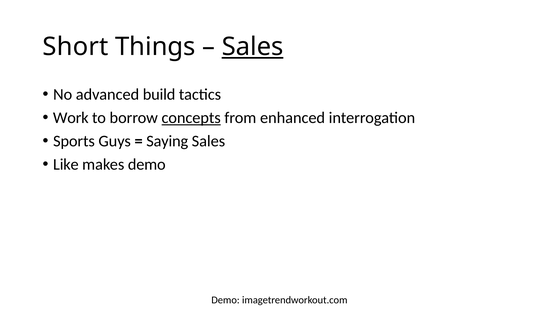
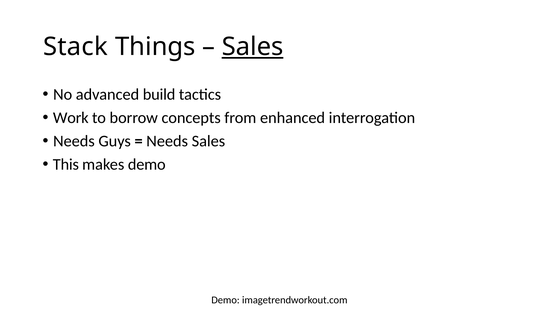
Short: Short -> Stack
concepts underline: present -> none
Sports at (74, 141): Sports -> Needs
Saying at (167, 141): Saying -> Needs
Like: Like -> This
